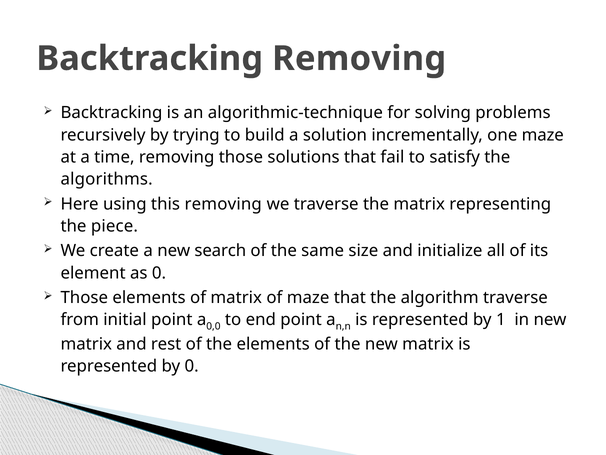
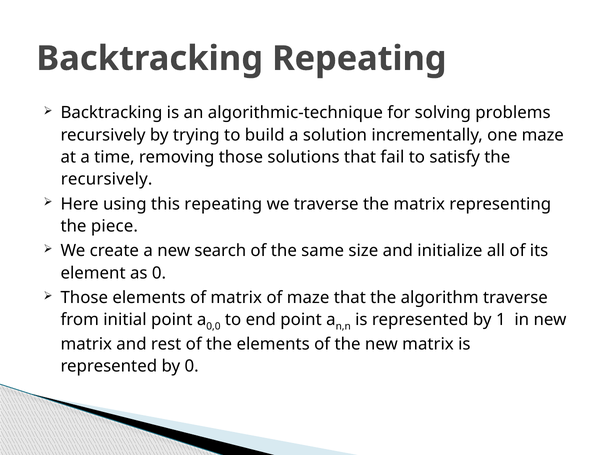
Backtracking Removing: Removing -> Repeating
algorithms at (107, 179): algorithms -> recursively
this removing: removing -> repeating
